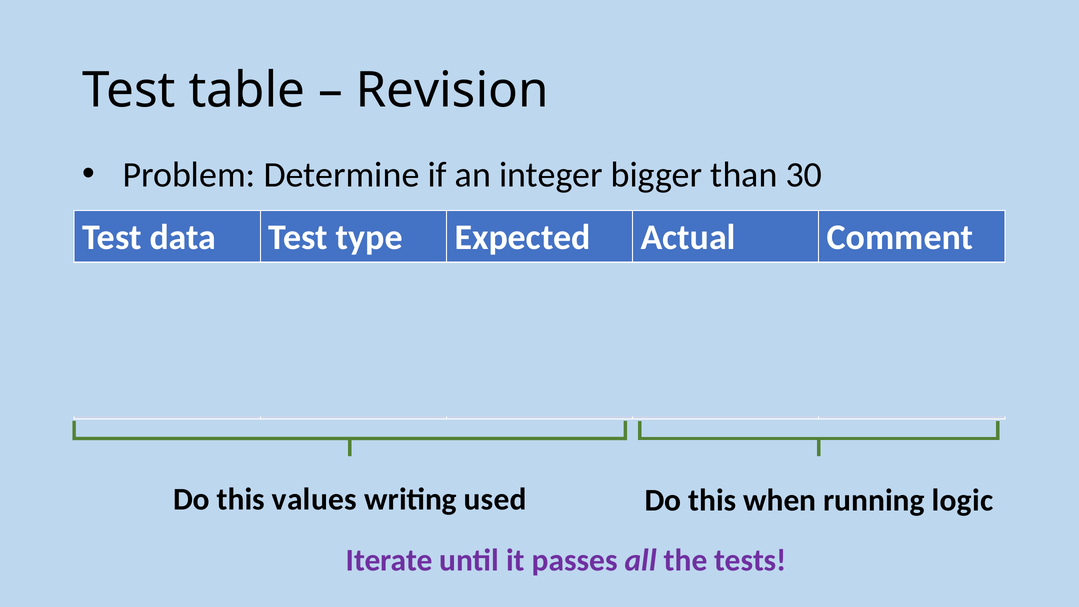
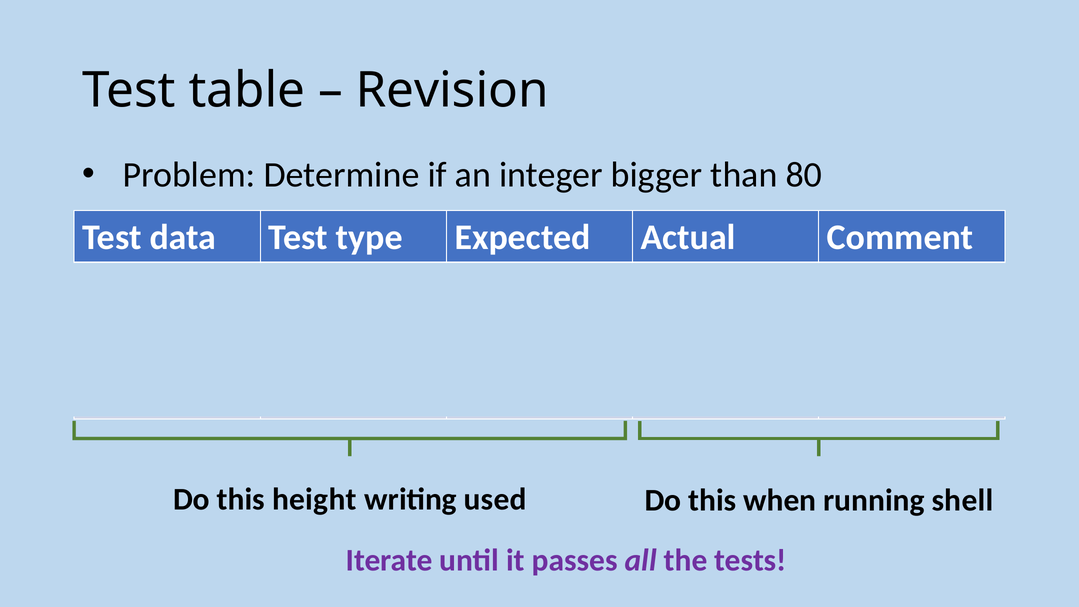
30: 30 -> 80
values: values -> height
logic: logic -> shell
